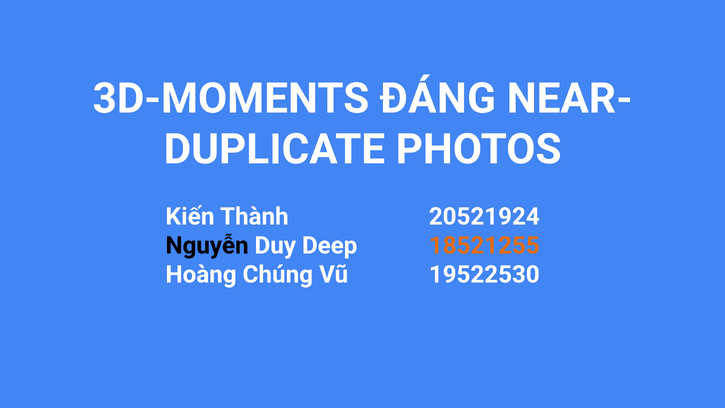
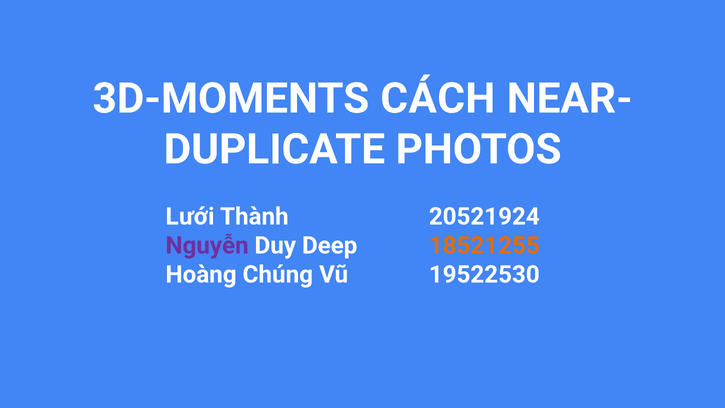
ĐÁNG: ĐÁNG -> CÁCH
Kiến: Kiến -> Lưới
Nguyễn colour: black -> purple
